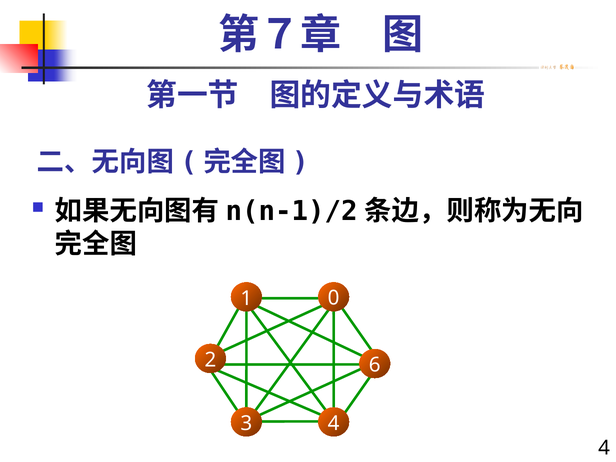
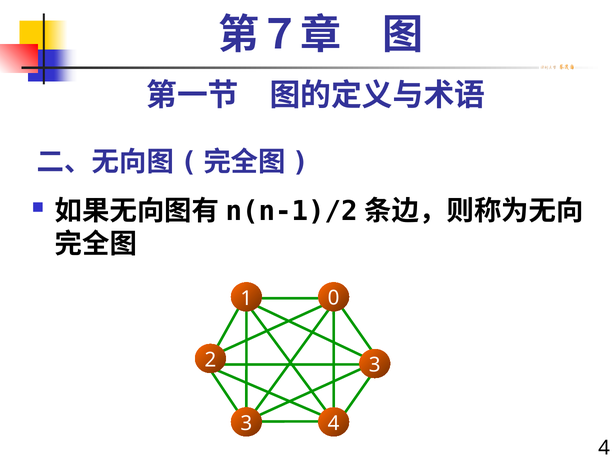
2 6: 6 -> 3
